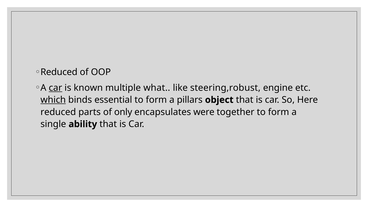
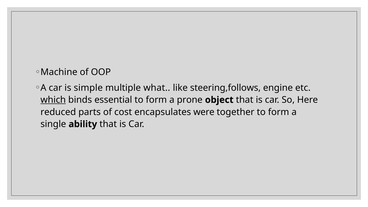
Reduced at (59, 72): Reduced -> Machine
car at (55, 88) underline: present -> none
known: known -> simple
steering,robust: steering,robust -> steering,follows
pillars: pillars -> prone
only: only -> cost
